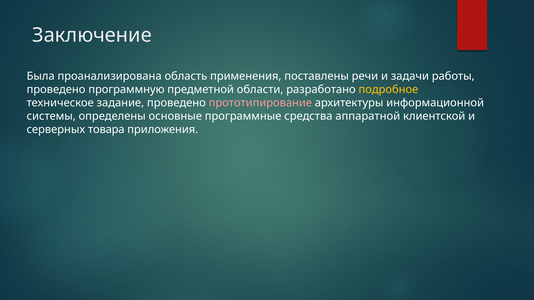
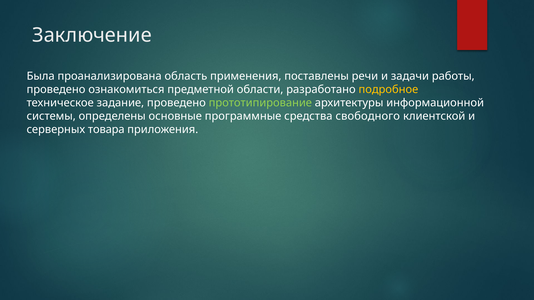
программную: программную -> ознакомиться
прототипирование colour: pink -> light green
аппаратной: аппаратной -> свободного
